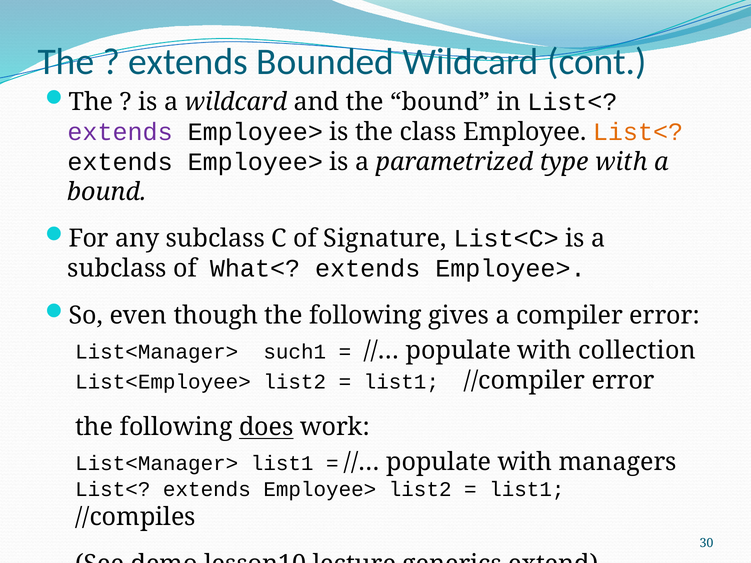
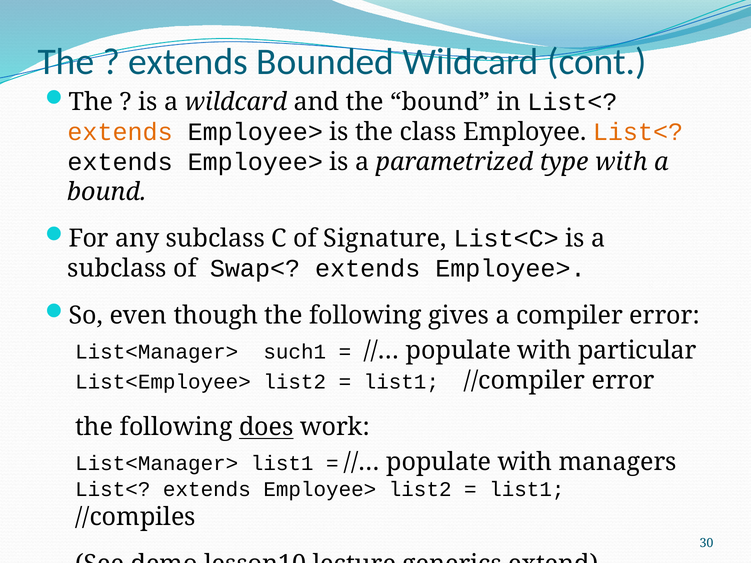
extends at (120, 132) colour: purple -> orange
What<: What< -> Swap<
collection: collection -> particular
